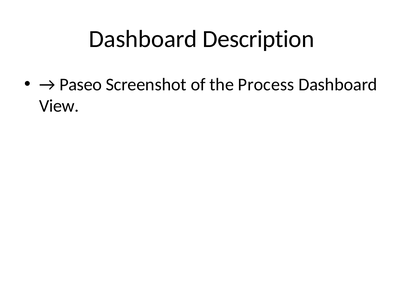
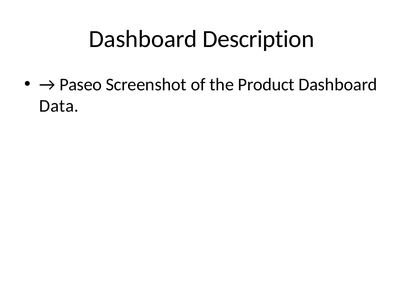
Process: Process -> Product
View: View -> Data
